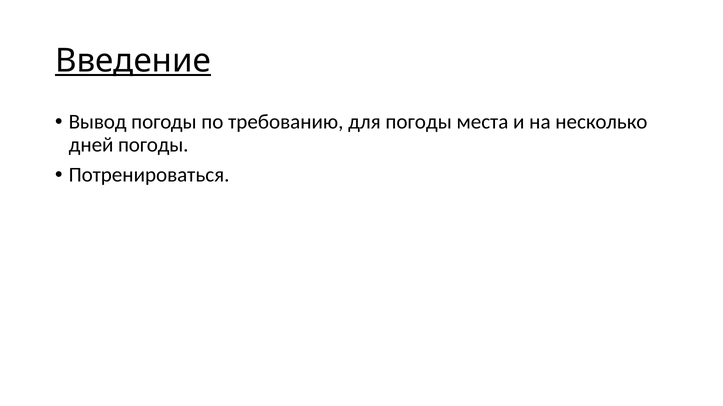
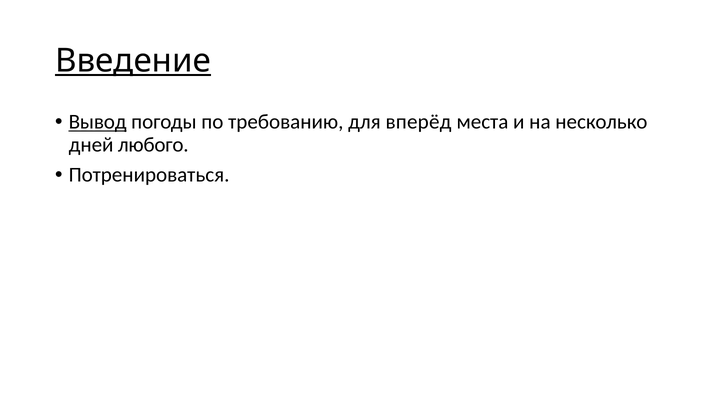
Вывод underline: none -> present
для погоды: погоды -> вперёд
дней погоды: погоды -> любого
